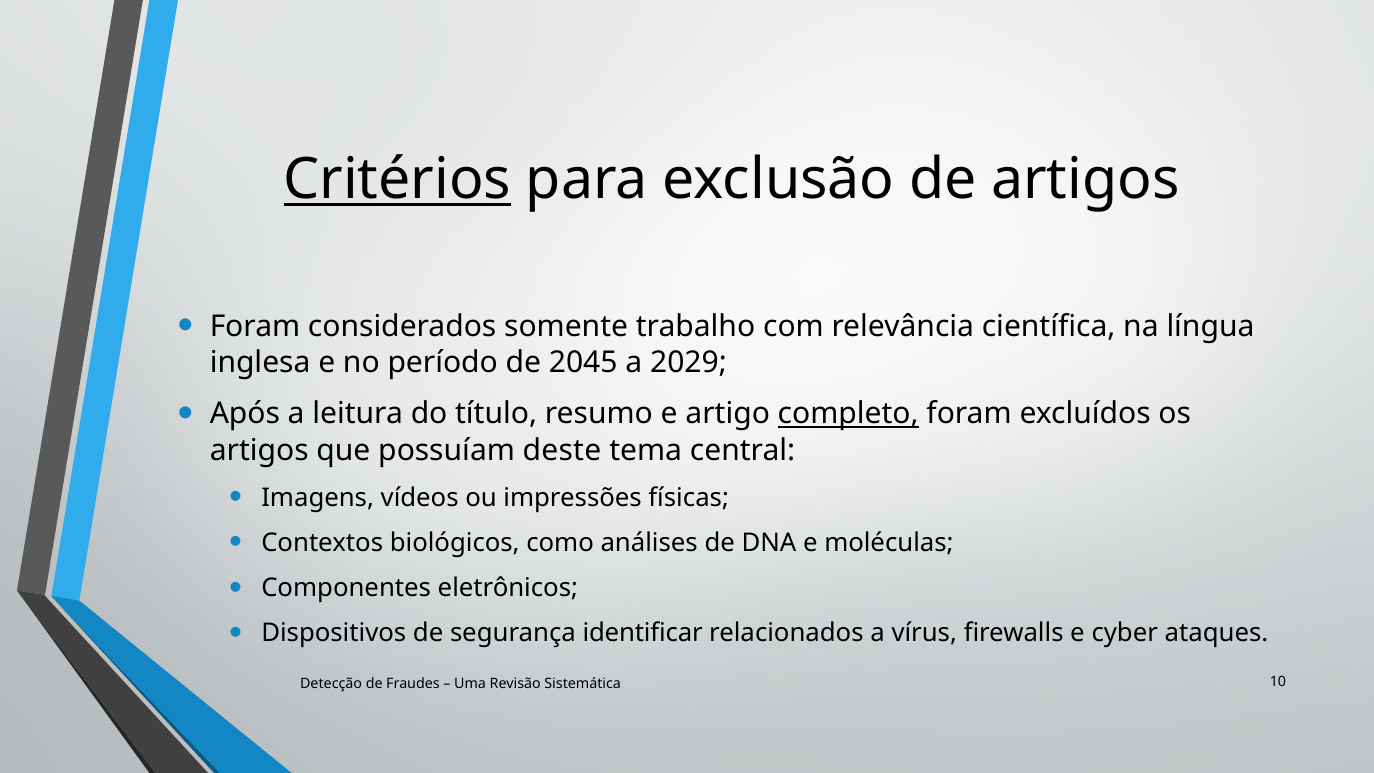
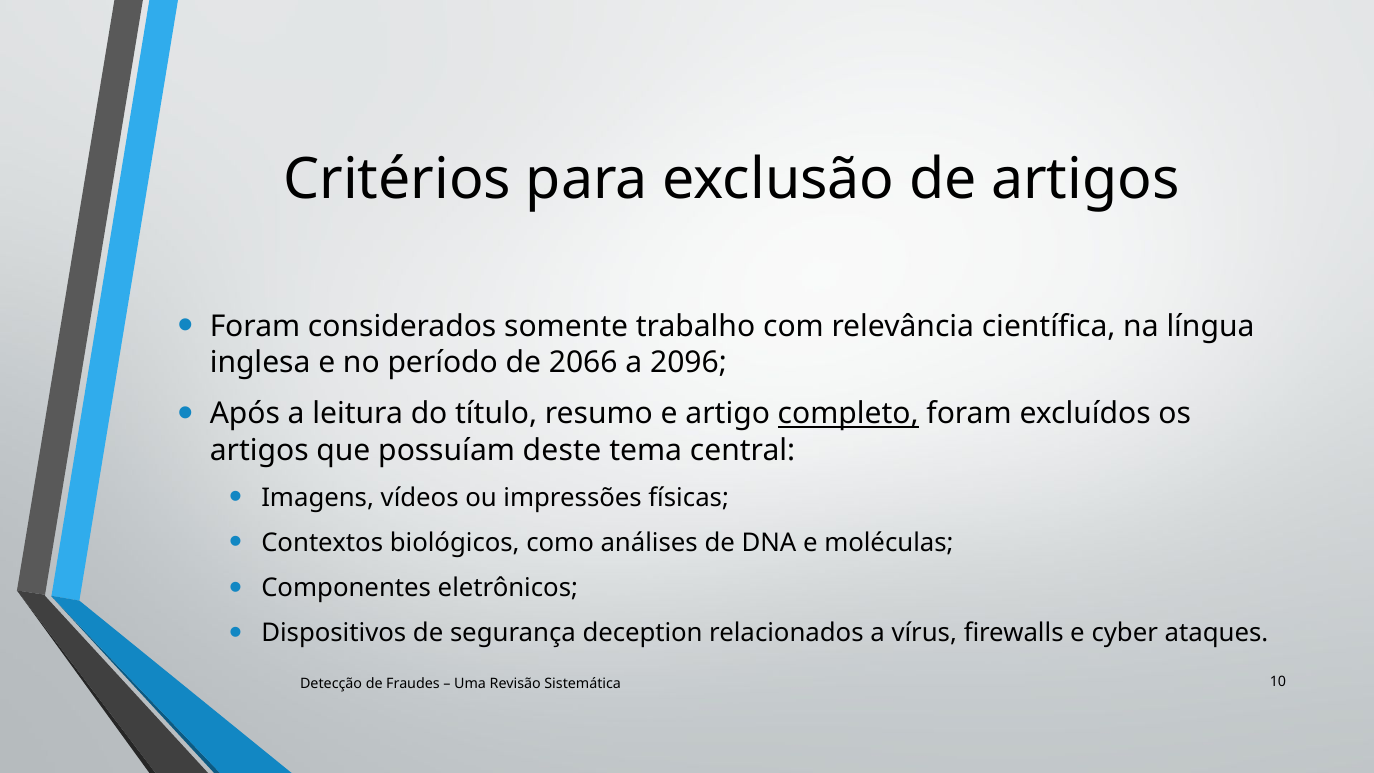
Critérios underline: present -> none
2045: 2045 -> 2066
2029: 2029 -> 2096
identificar: identificar -> deception
